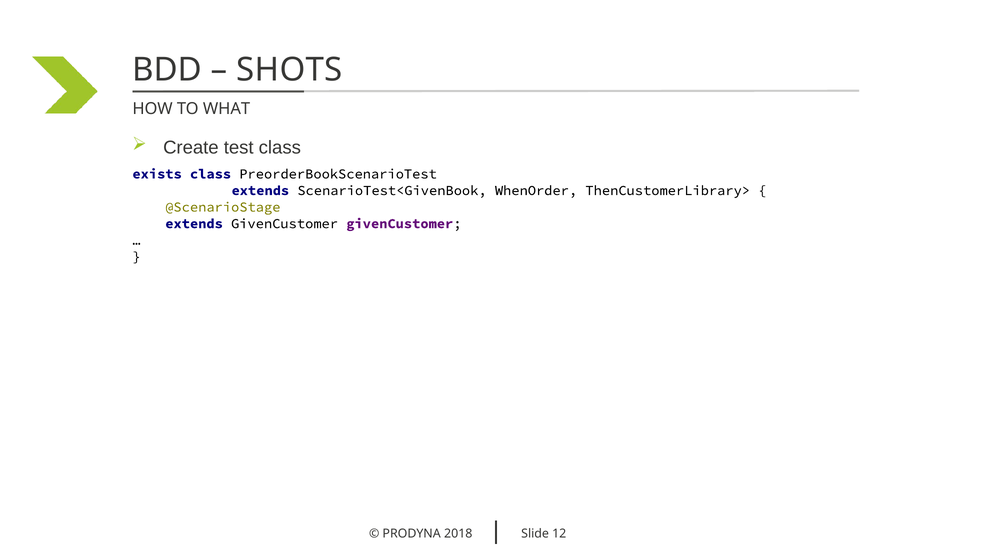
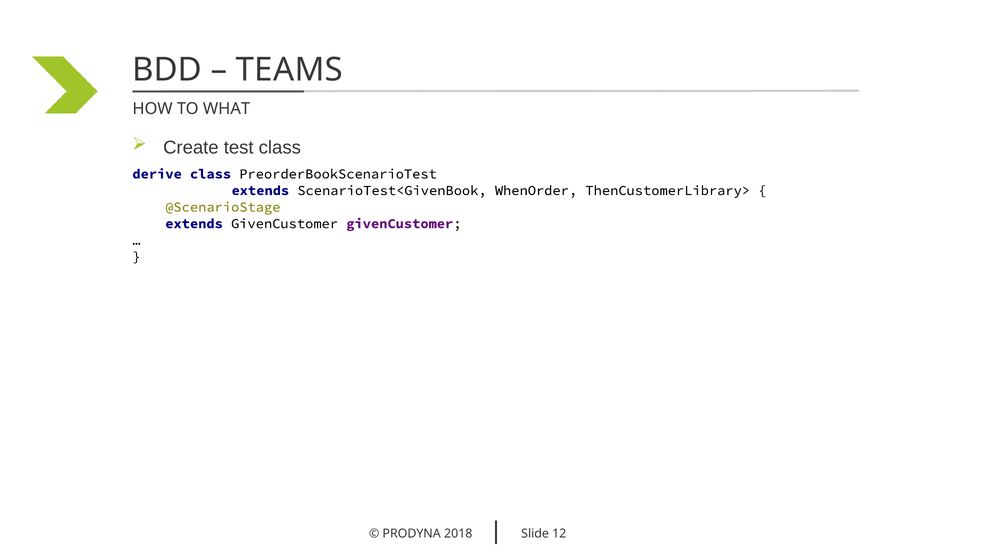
SHOTS: SHOTS -> TEAMS
exists: exists -> derive
